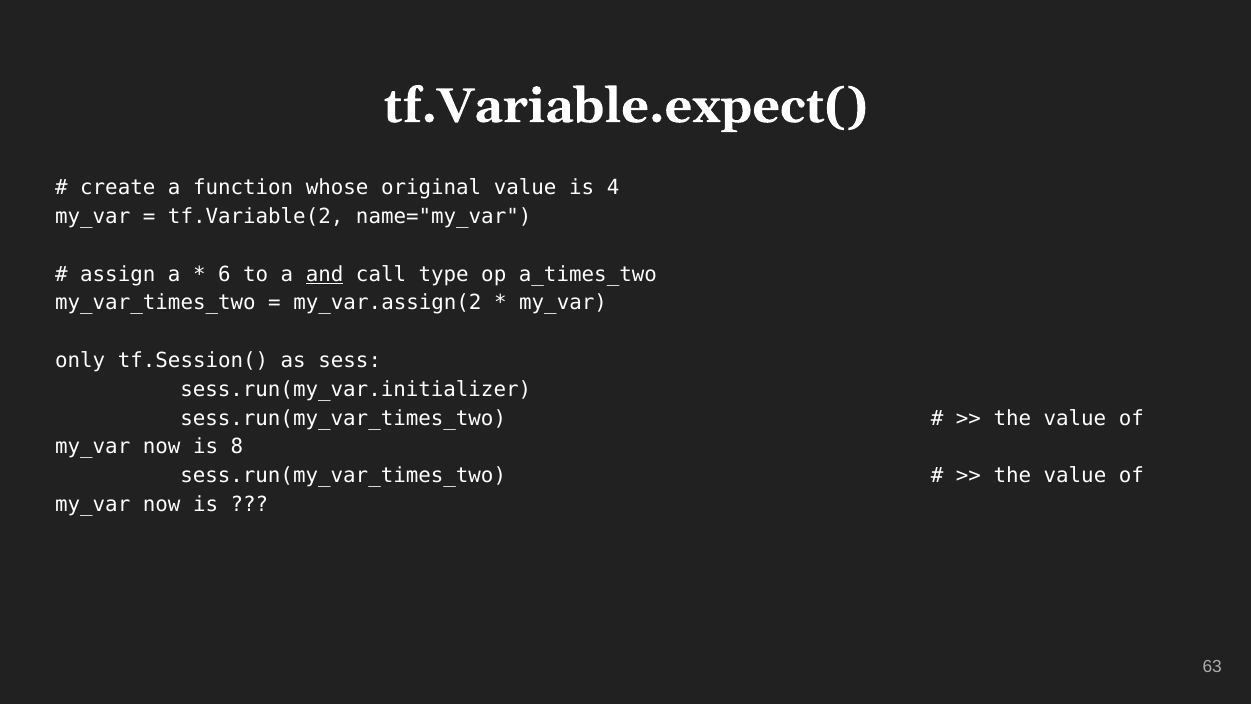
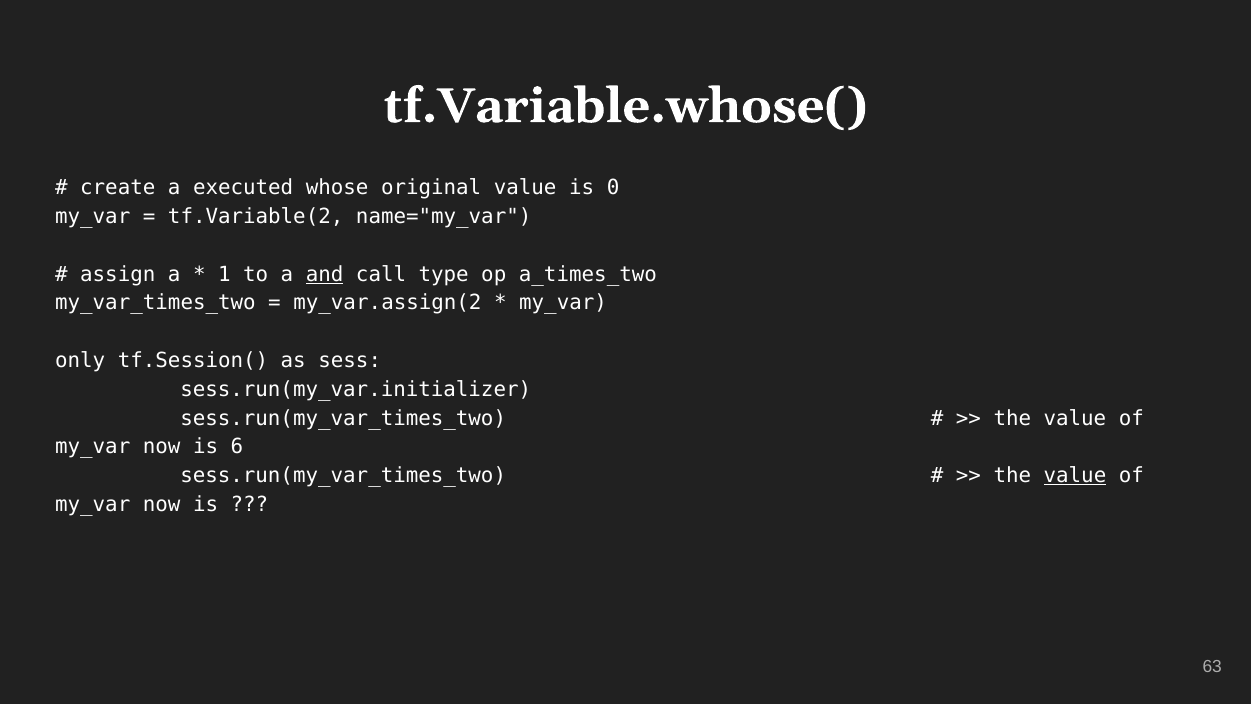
tf.Variable.expect(: tf.Variable.expect( -> tf.Variable.whose(
function: function -> executed
4: 4 -> 0
6: 6 -> 1
8: 8 -> 6
value at (1075, 475) underline: none -> present
